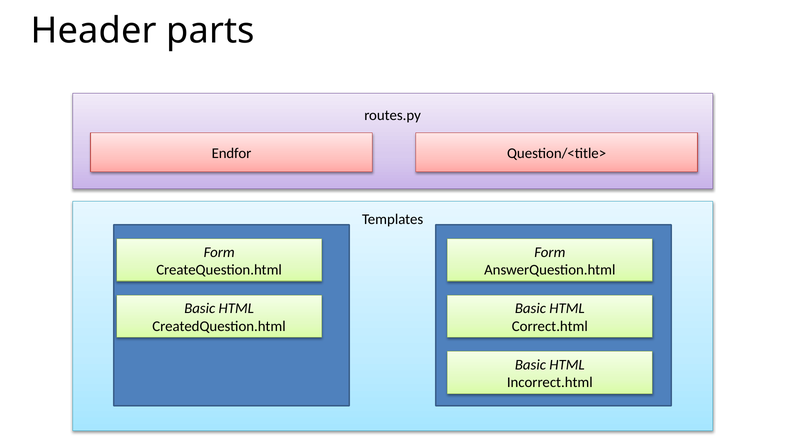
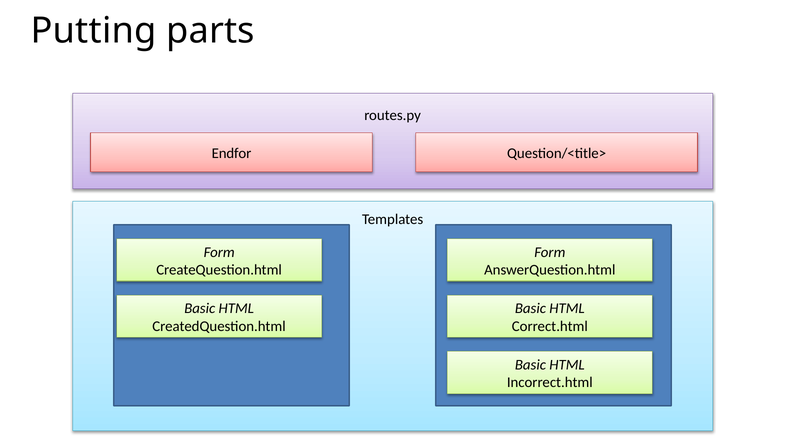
Header: Header -> Putting
